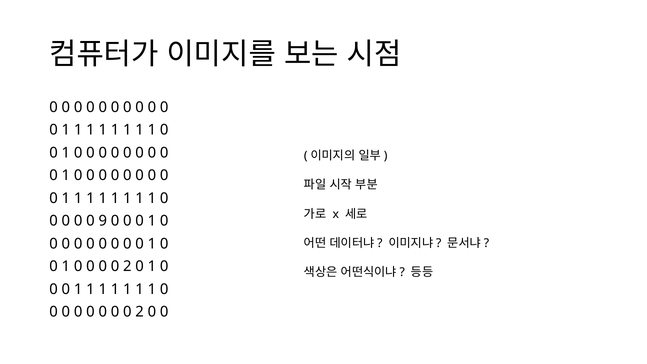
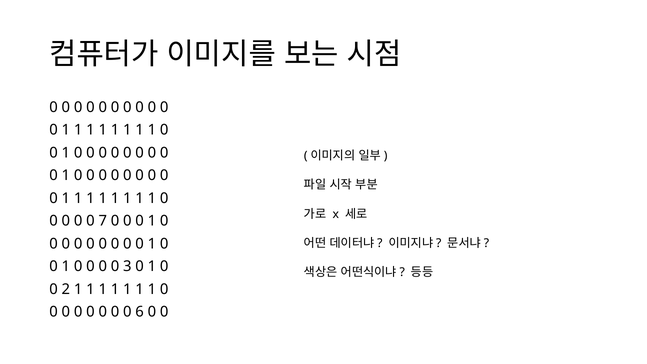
9: 9 -> 7
2 at (127, 266): 2 -> 3
0 at (66, 289): 0 -> 2
2 at (140, 312): 2 -> 6
